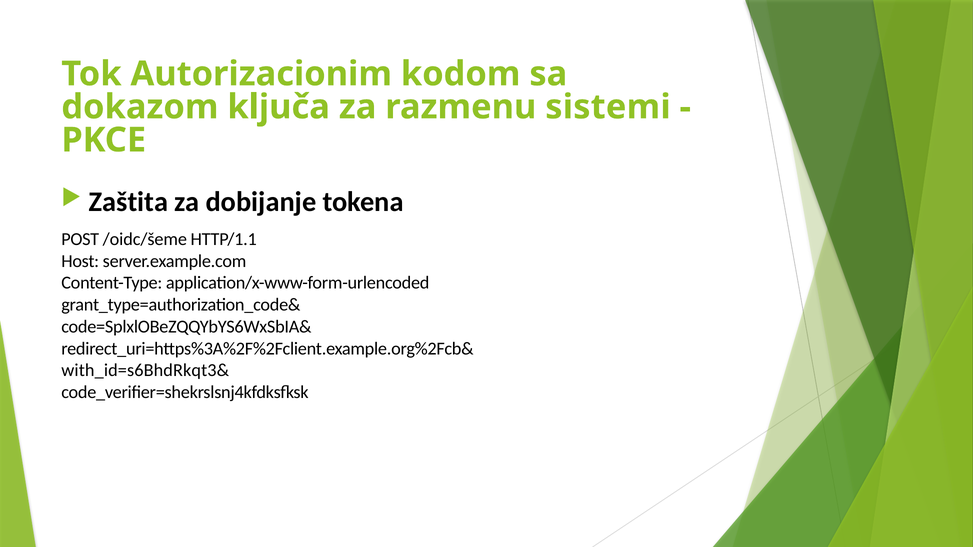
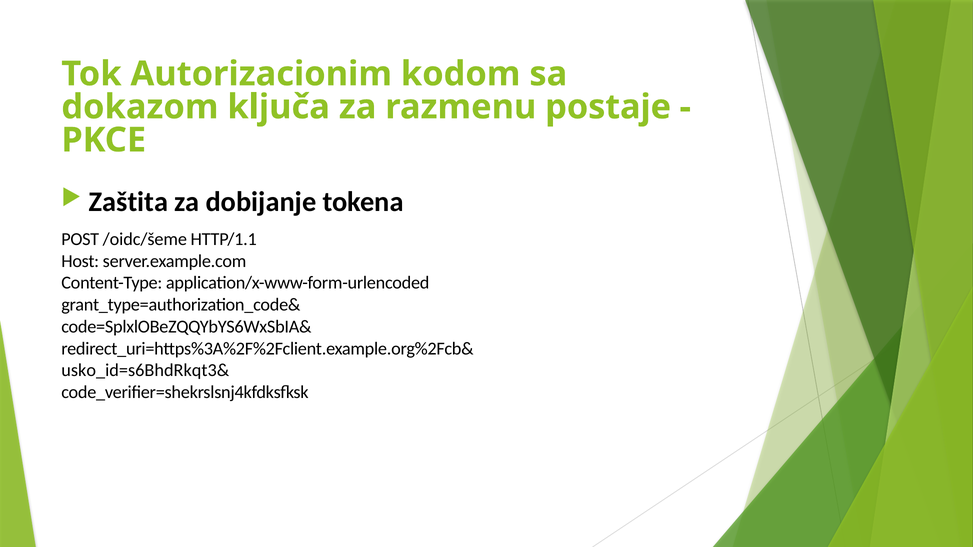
sistemi: sistemi -> postaje
with_id=s6BhdRkqt3&: with_id=s6BhdRkqt3& -> usko_id=s6BhdRkqt3&
